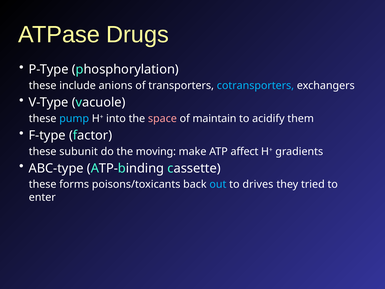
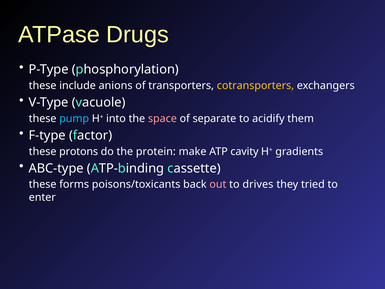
cotransporters colour: light blue -> yellow
maintain: maintain -> separate
subunit: subunit -> protons
moving: moving -> protein
affect: affect -> cavity
out colour: light blue -> pink
